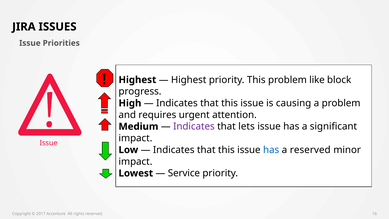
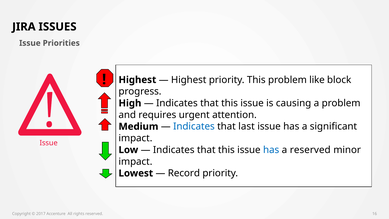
Indicates at (194, 126) colour: purple -> blue
lets: lets -> last
Service: Service -> Record
